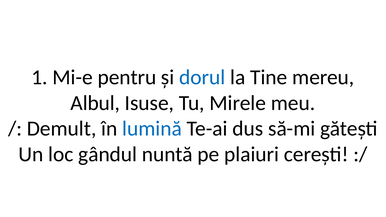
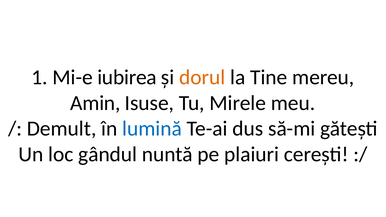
pentru: pentru -> iubirea
dorul colour: blue -> orange
Albul: Albul -> Amin
